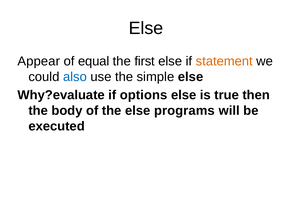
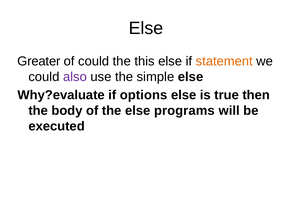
Appear: Appear -> Greater
of equal: equal -> could
first: first -> this
also colour: blue -> purple
